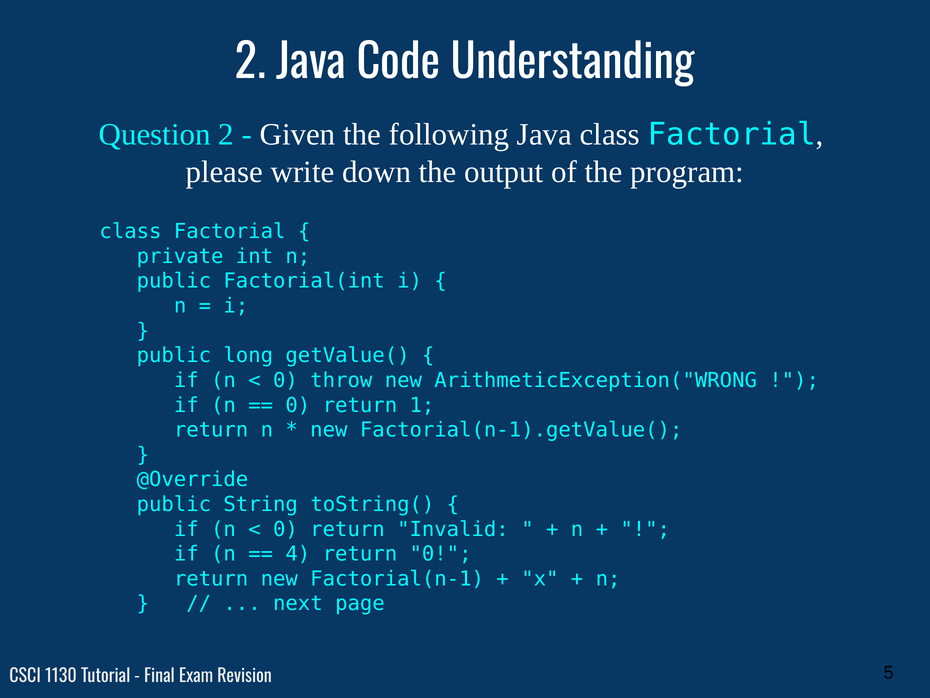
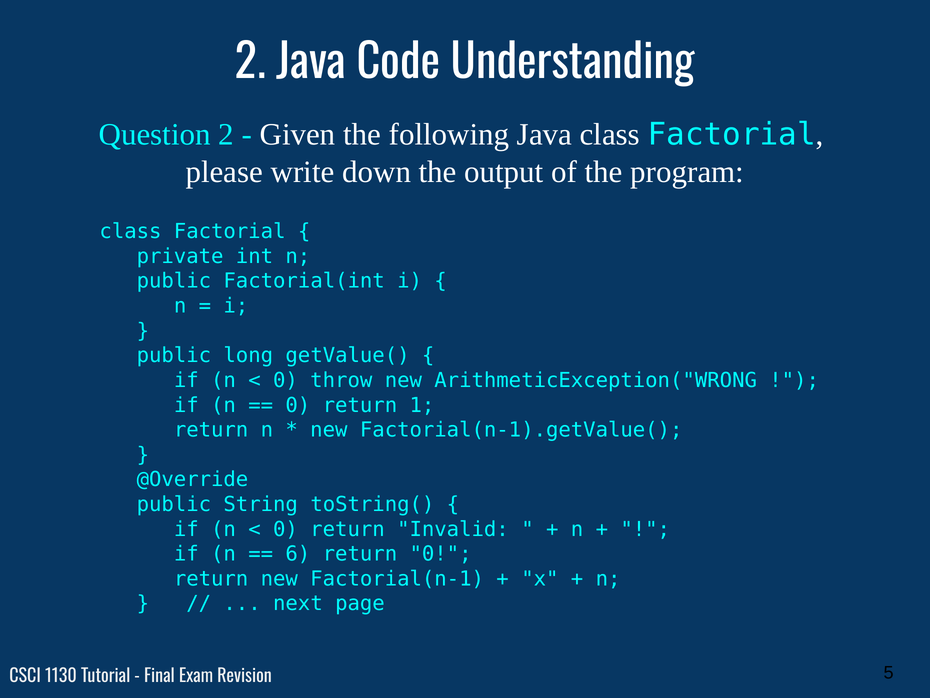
4: 4 -> 6
